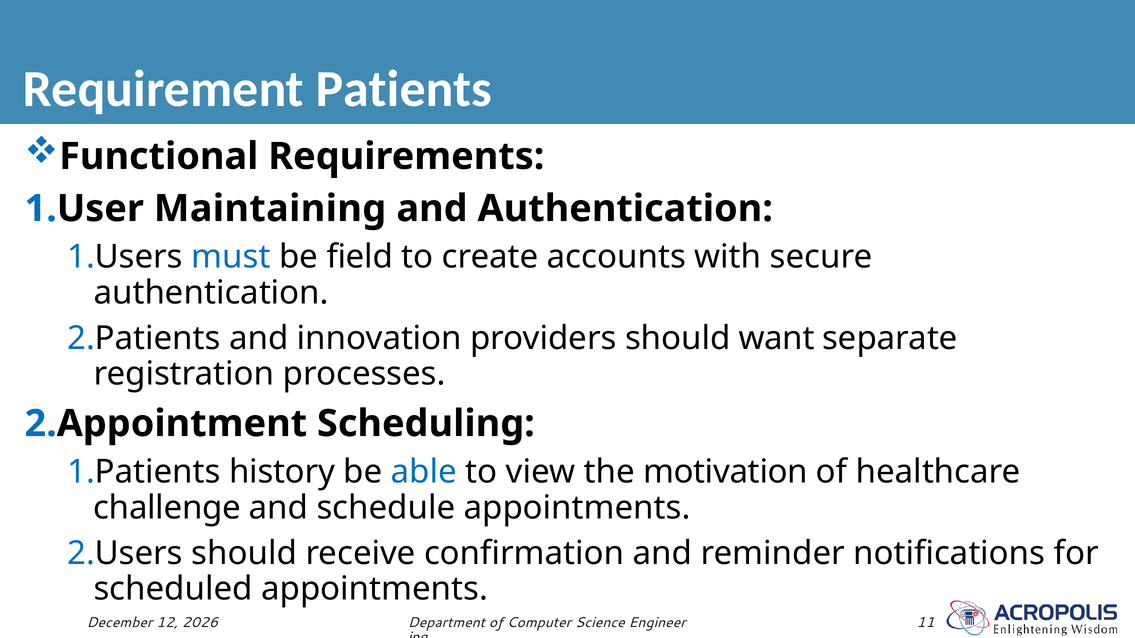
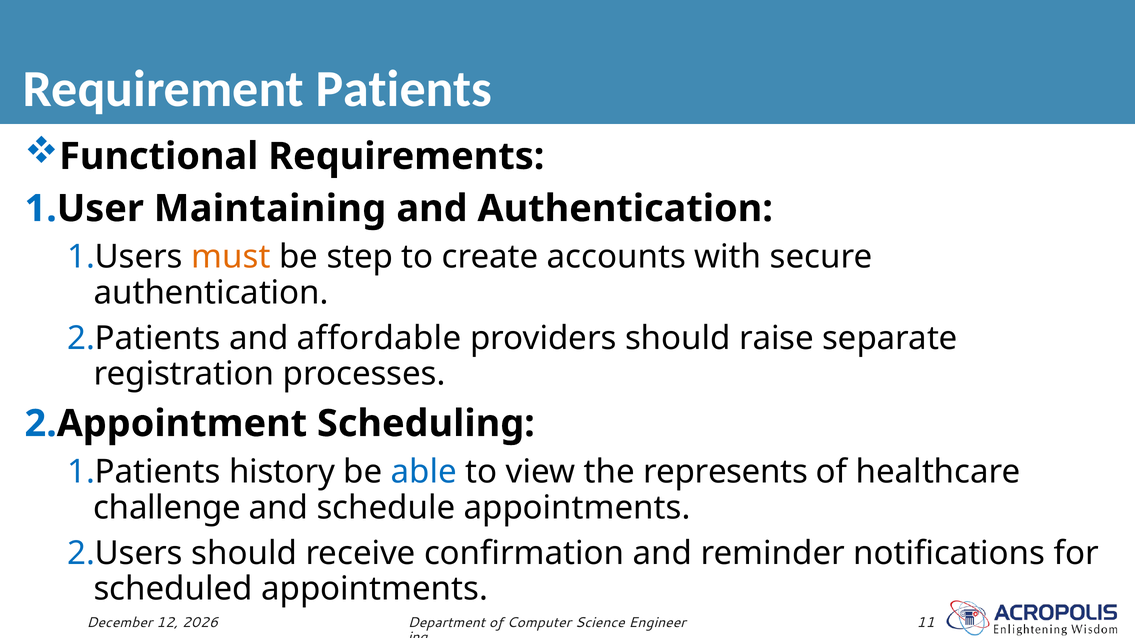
must colour: blue -> orange
field: field -> step
innovation: innovation -> affordable
want: want -> raise
motivation: motivation -> represents
